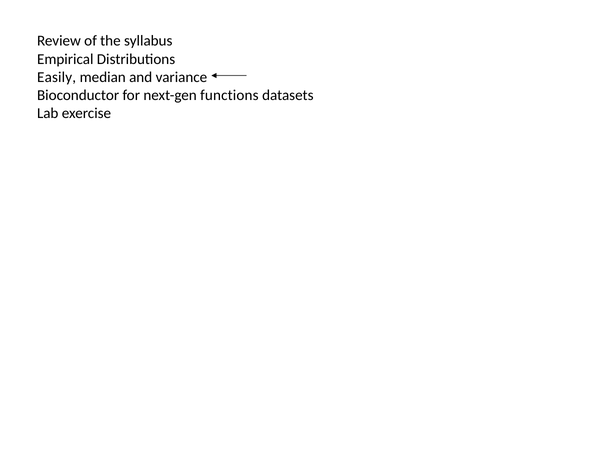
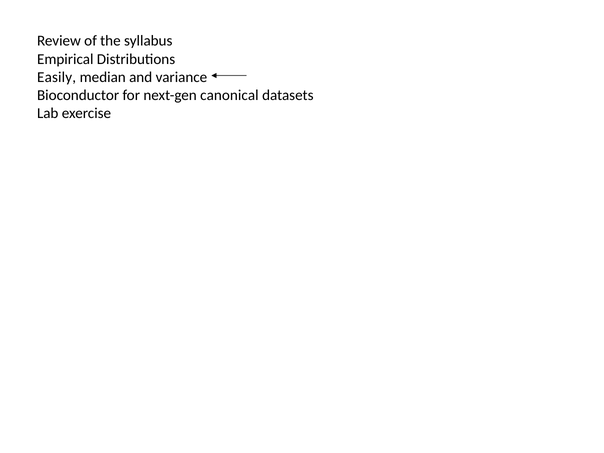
functions: functions -> canonical
